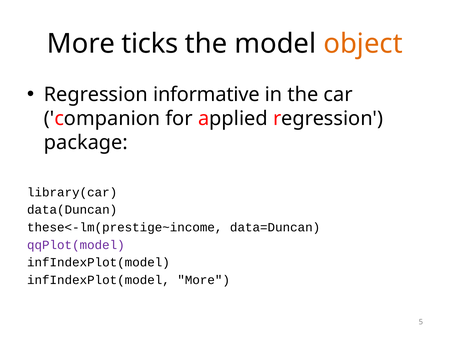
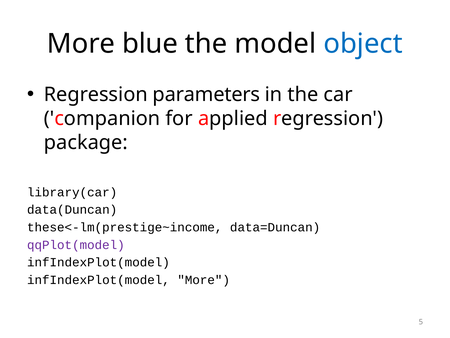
ticks: ticks -> blue
object colour: orange -> blue
informative: informative -> parameters
